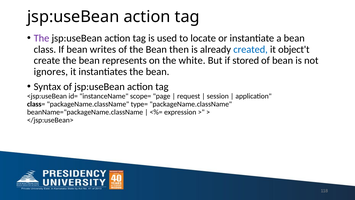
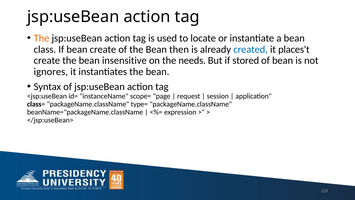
The at (42, 38) colour: purple -> orange
bean writes: writes -> create
object't: object't -> places't
represents: represents -> insensitive
white: white -> needs
